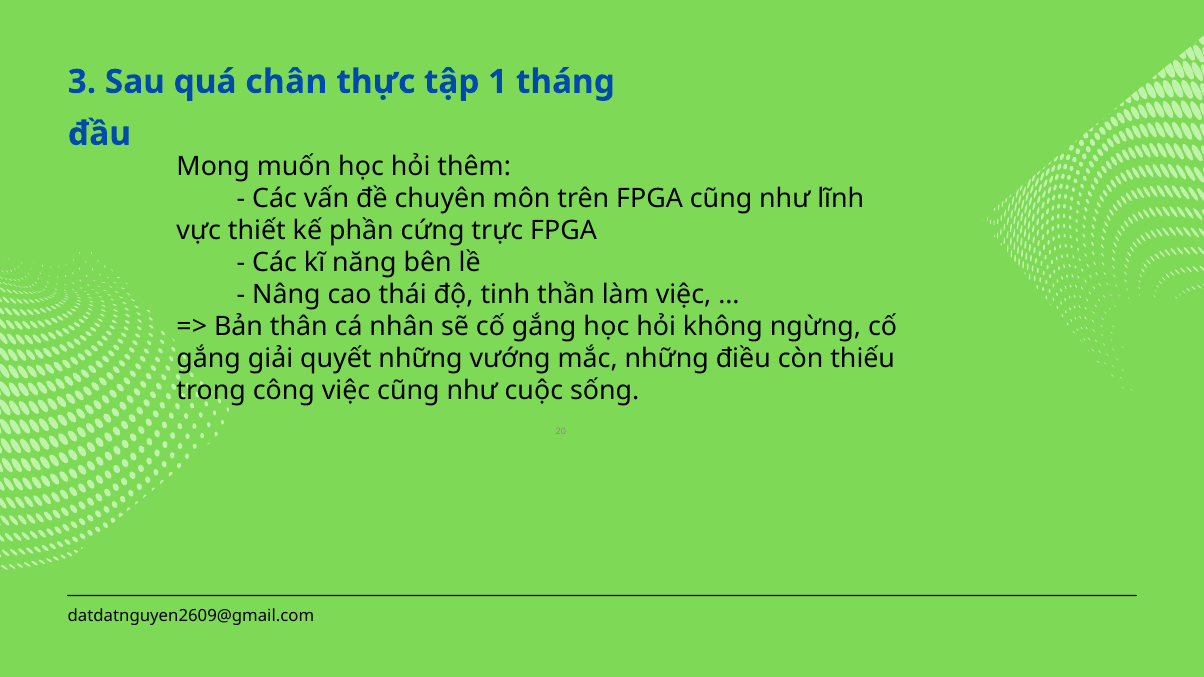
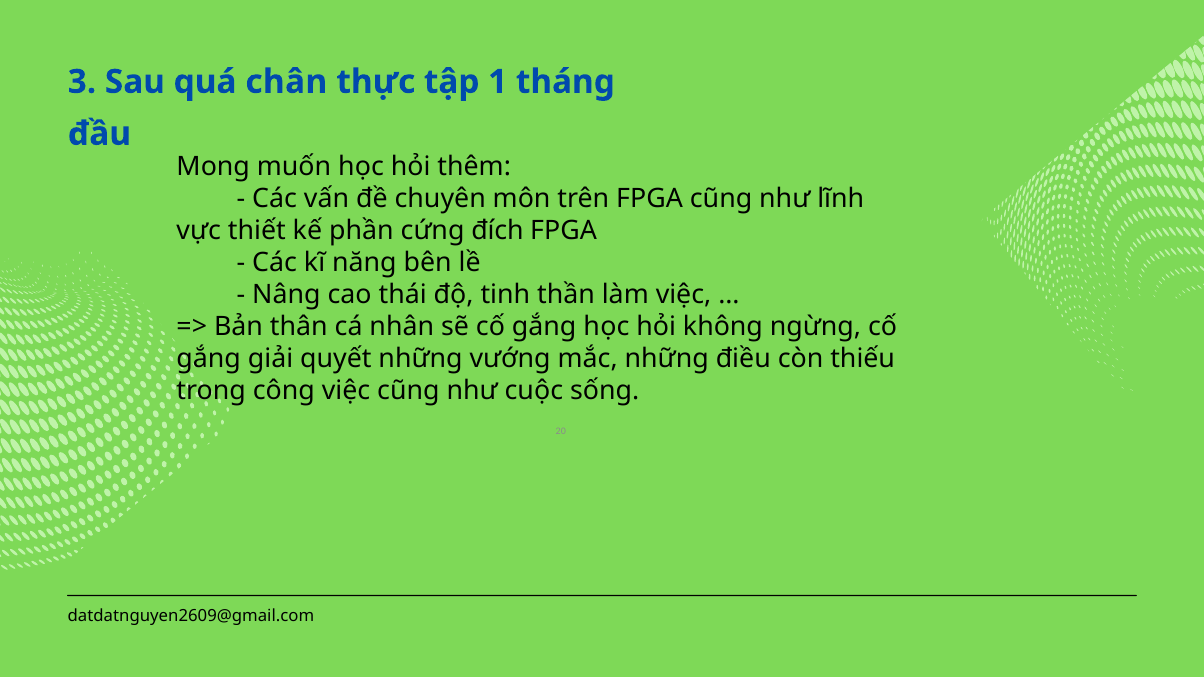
trực: trực -> đích
